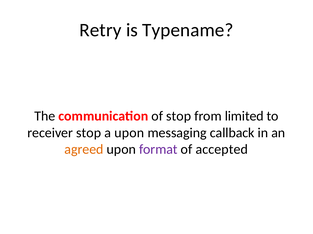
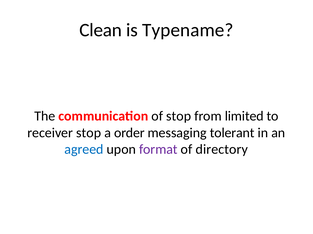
Retry: Retry -> Clean
a upon: upon -> order
callback: callback -> tolerant
agreed colour: orange -> blue
accepted: accepted -> directory
